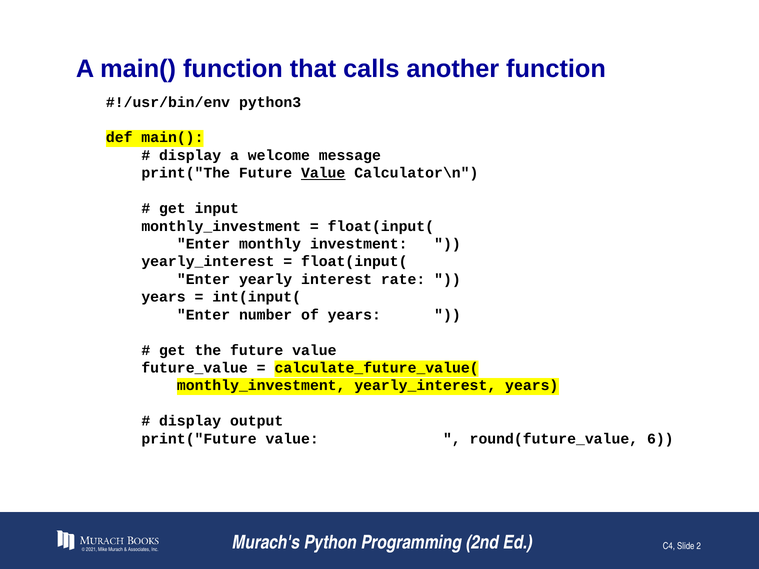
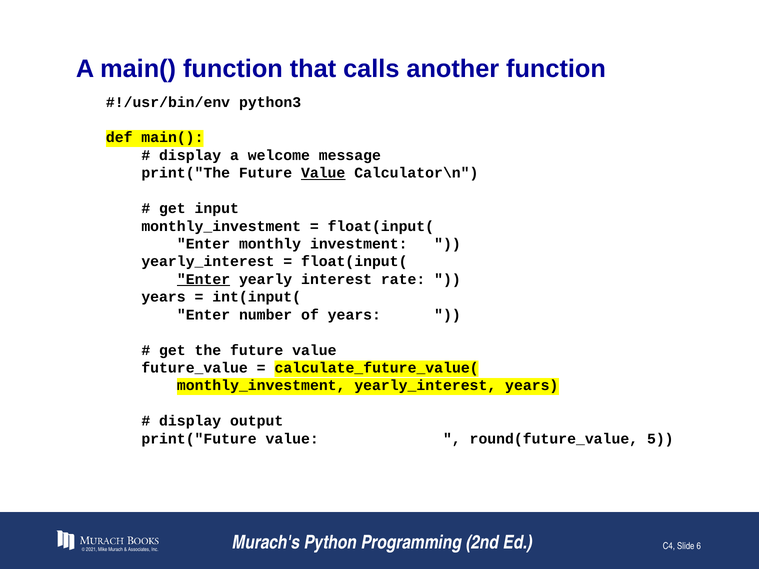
Enter at (204, 279) underline: none -> present
6: 6 -> 5
2: 2 -> 6
